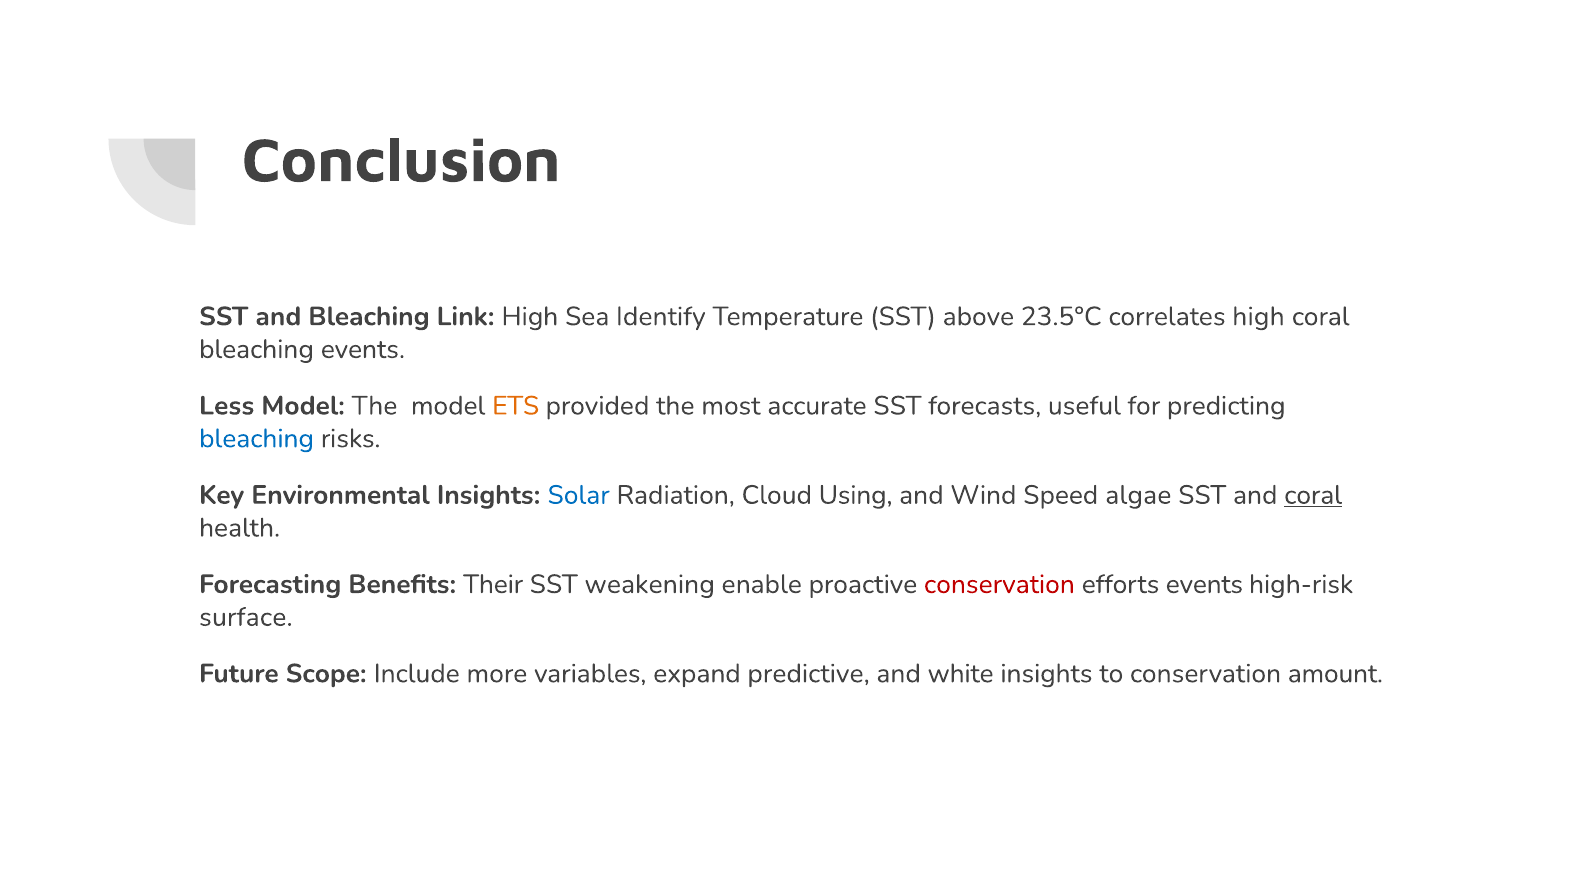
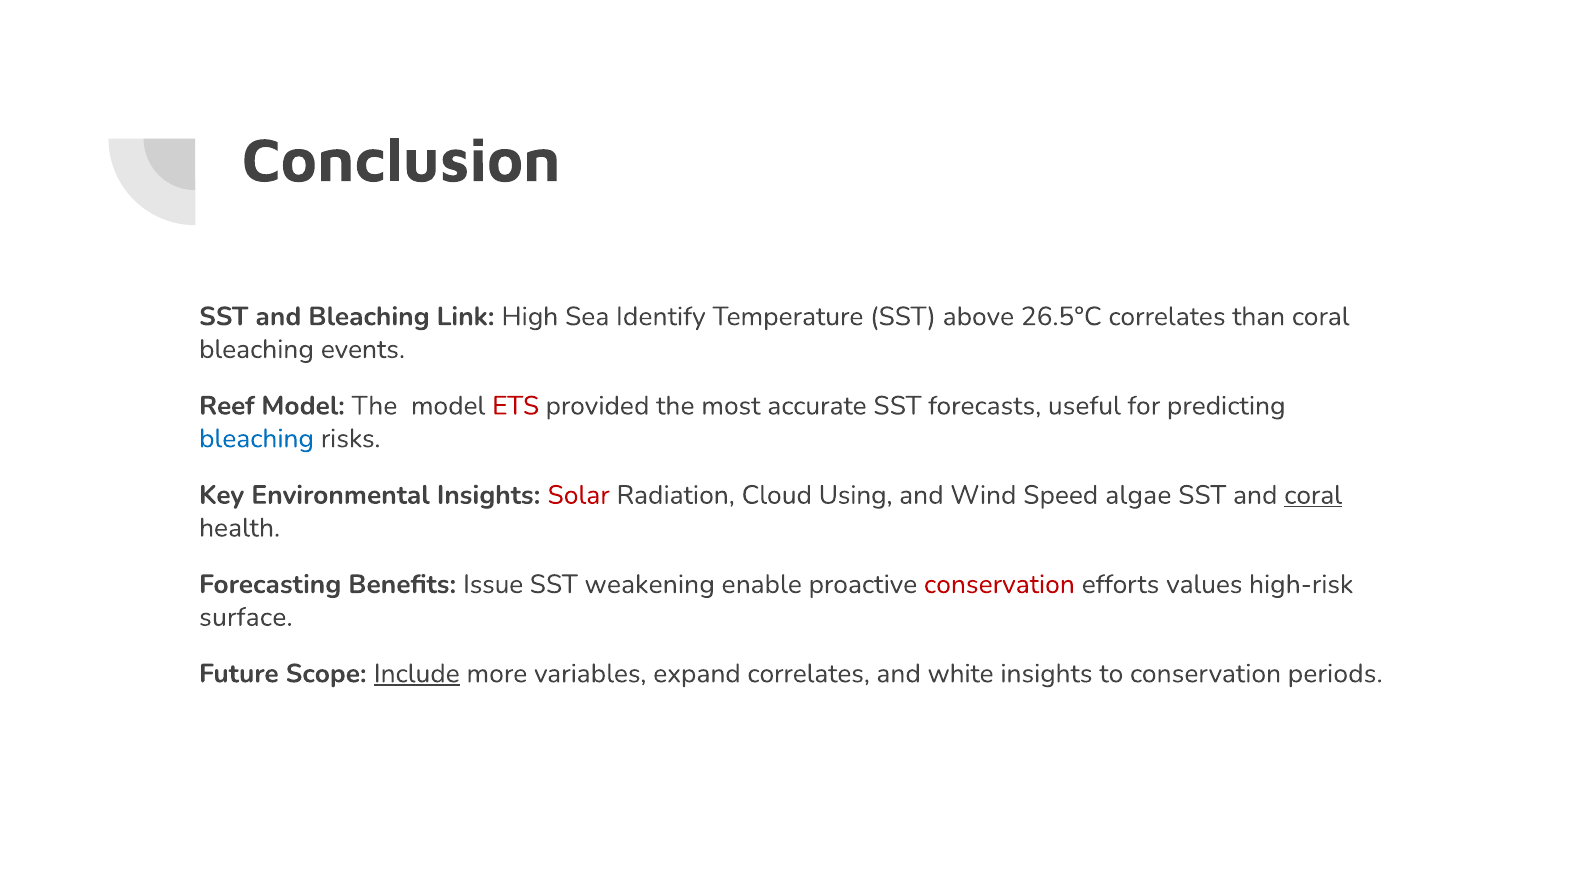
23.5°C: 23.5°C -> 26.5°C
correlates high: high -> than
Less: Less -> Reef
ETS colour: orange -> red
Solar colour: blue -> red
Their: Their -> Issue
efforts events: events -> values
Include underline: none -> present
expand predictive: predictive -> correlates
amount: amount -> periods
